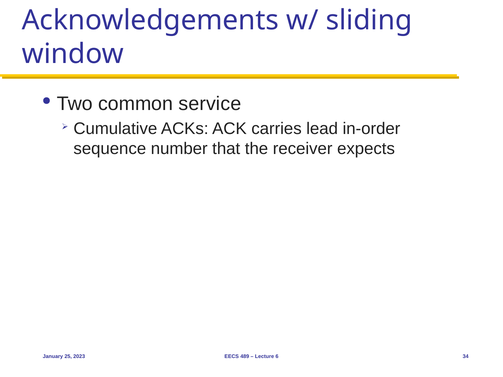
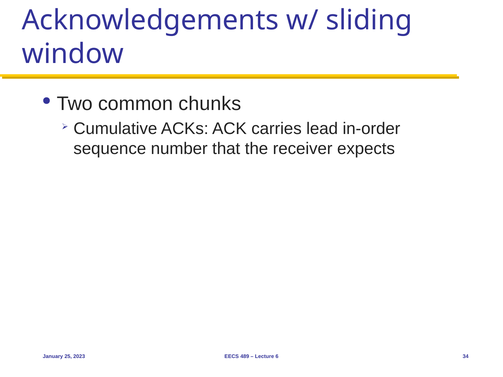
service: service -> chunks
